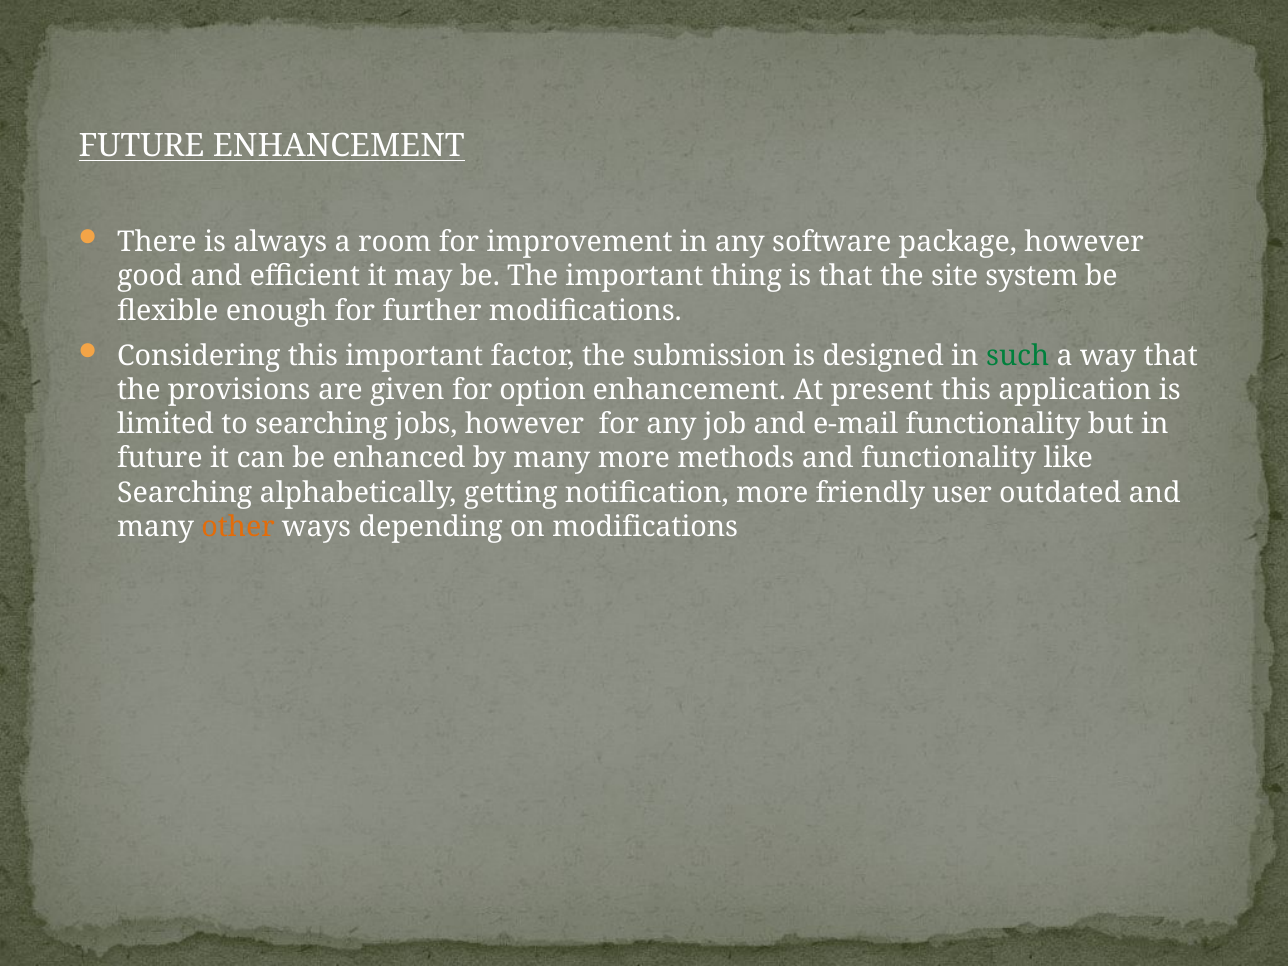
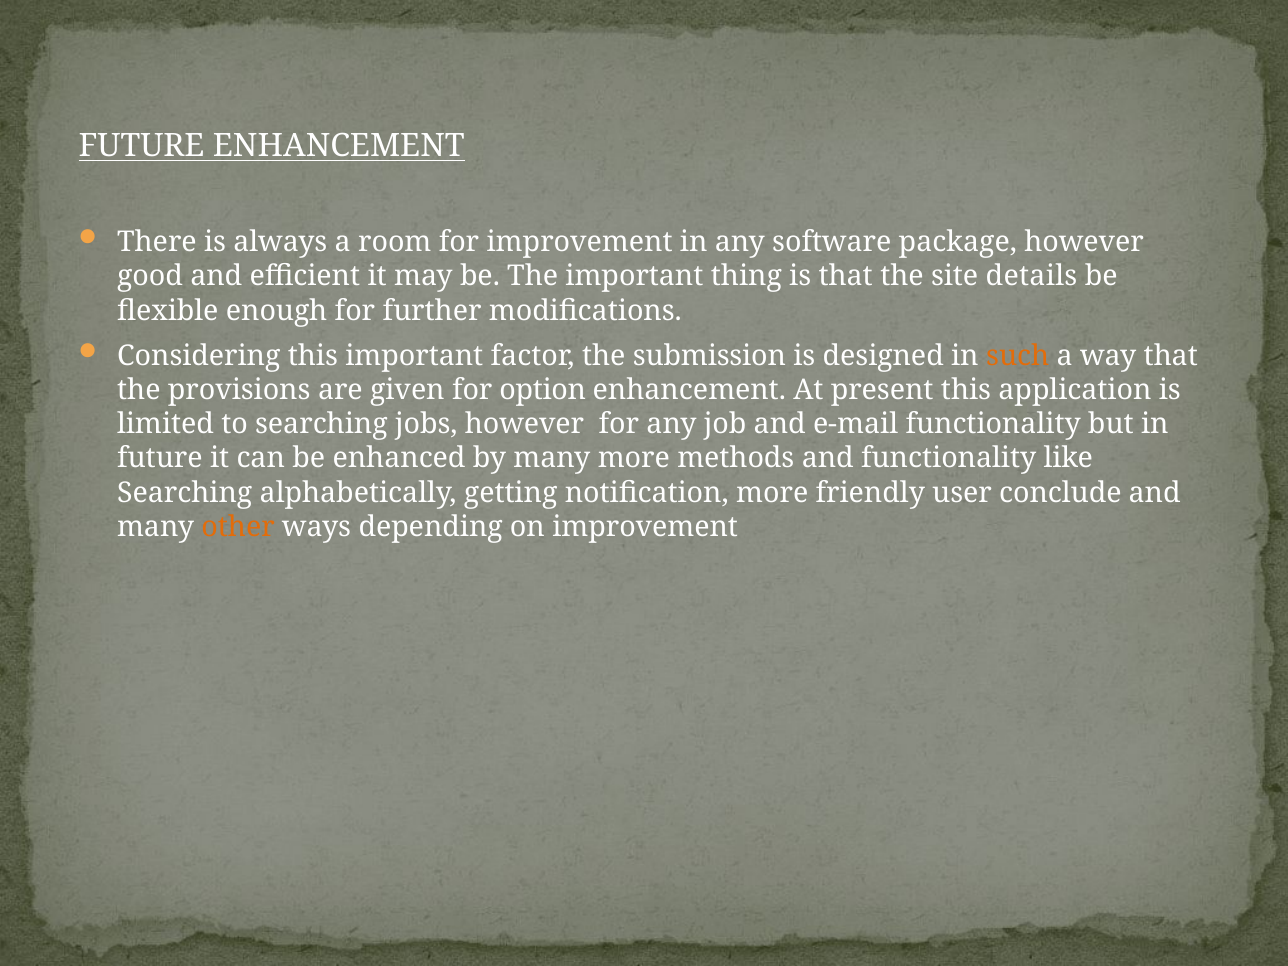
system: system -> details
such colour: green -> orange
outdated: outdated -> conclude
on modifications: modifications -> improvement
